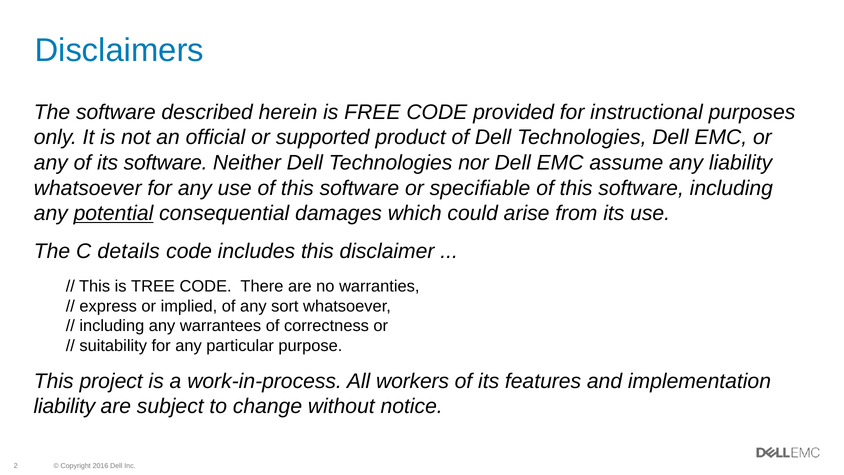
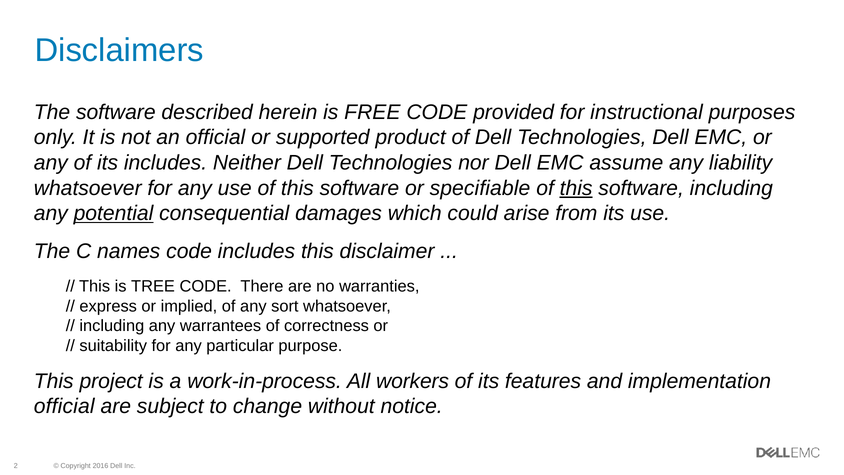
its software: software -> includes
this at (576, 188) underline: none -> present
details: details -> names
liability at (64, 406): liability -> official
